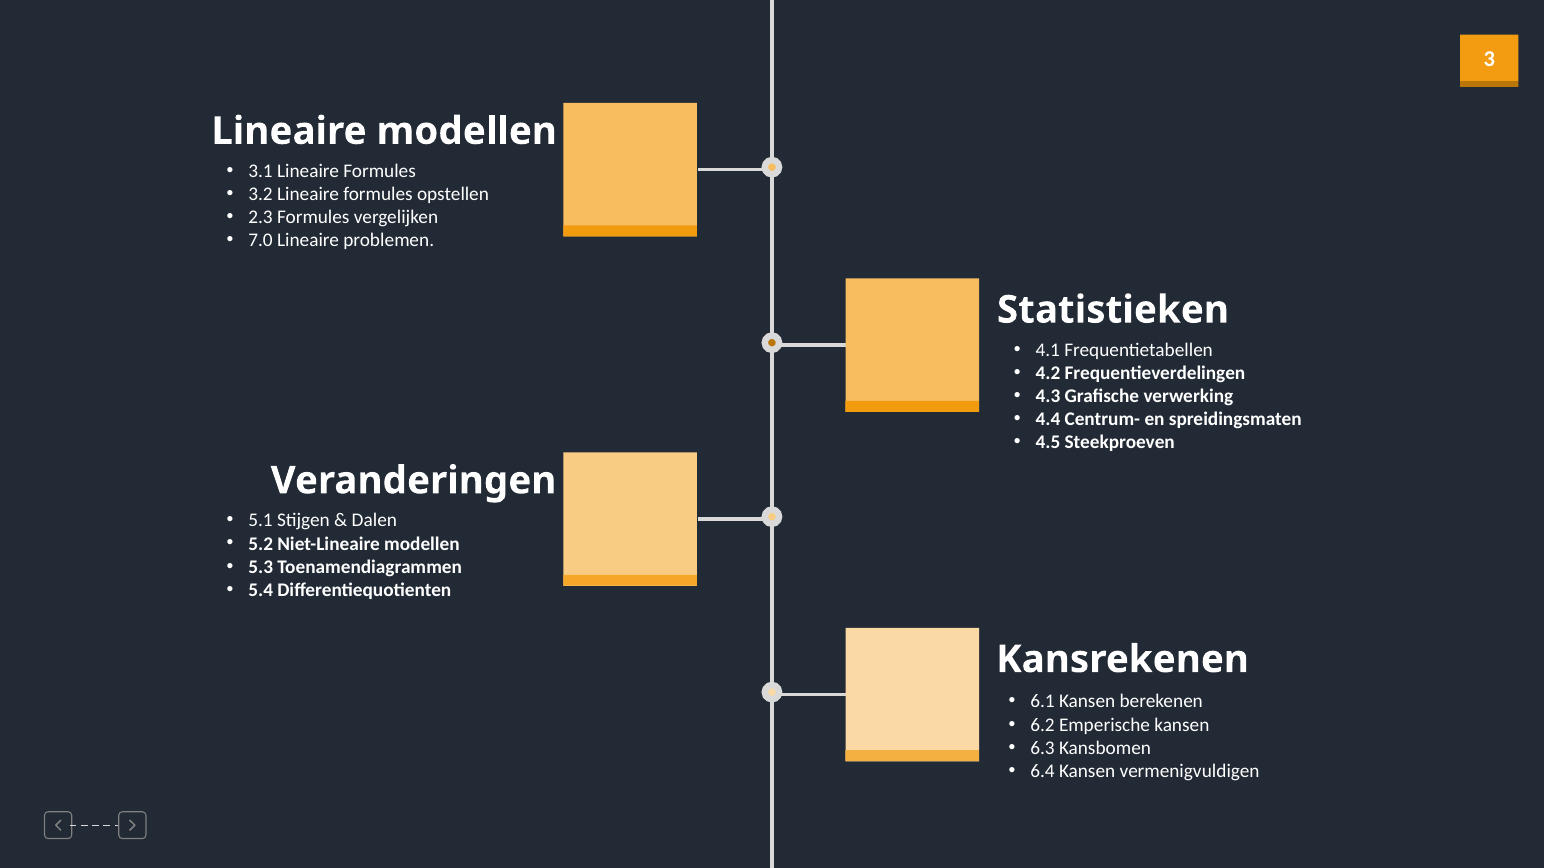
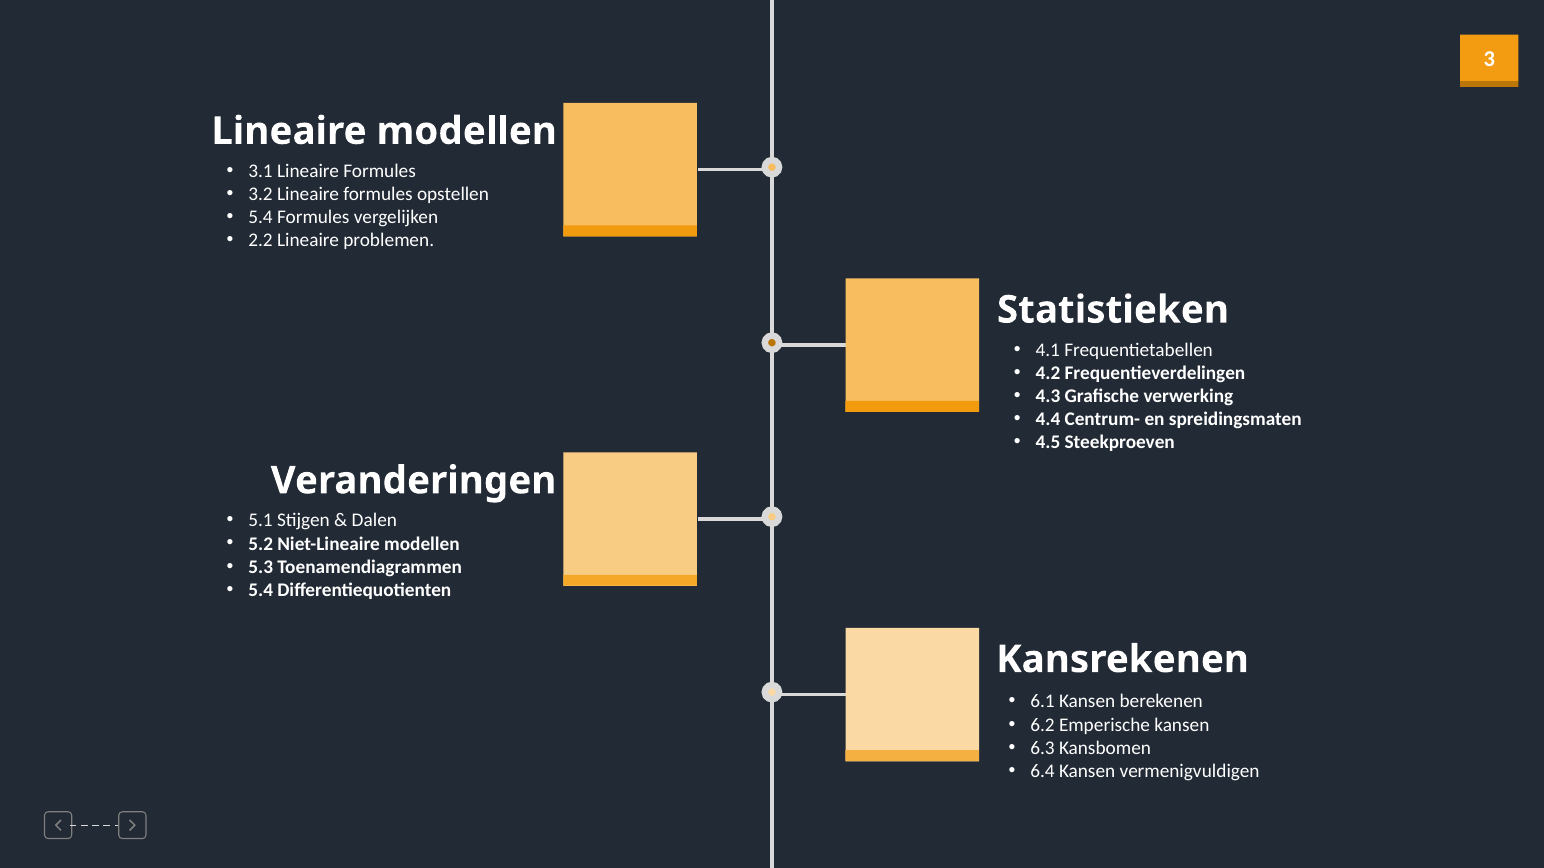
2.3 at (261, 217): 2.3 -> 5.4
7.0: 7.0 -> 2.2
